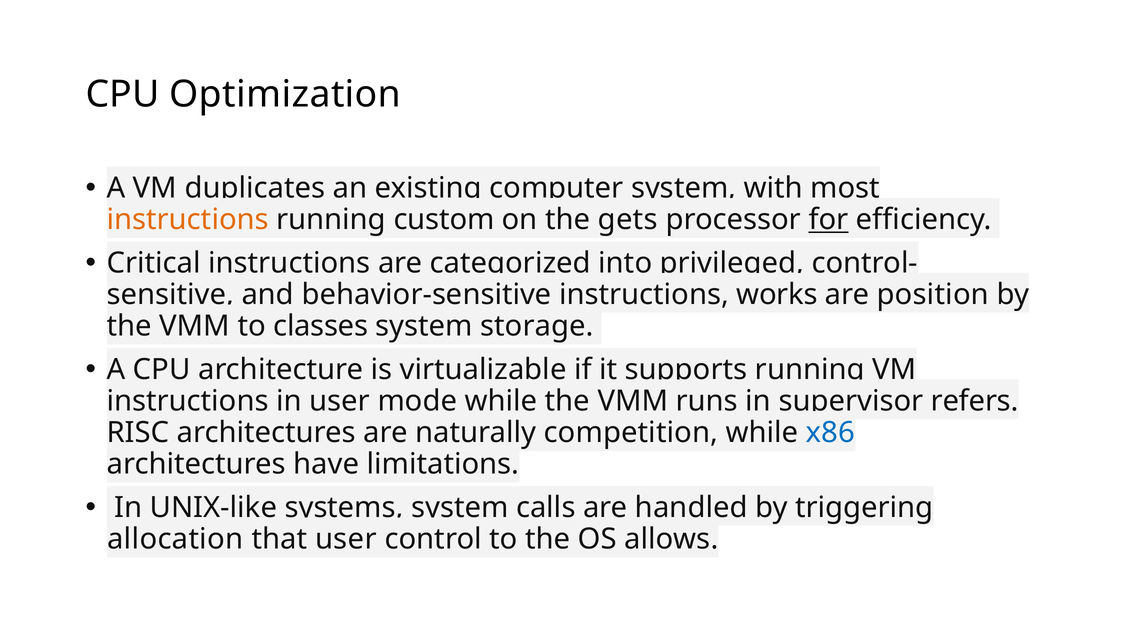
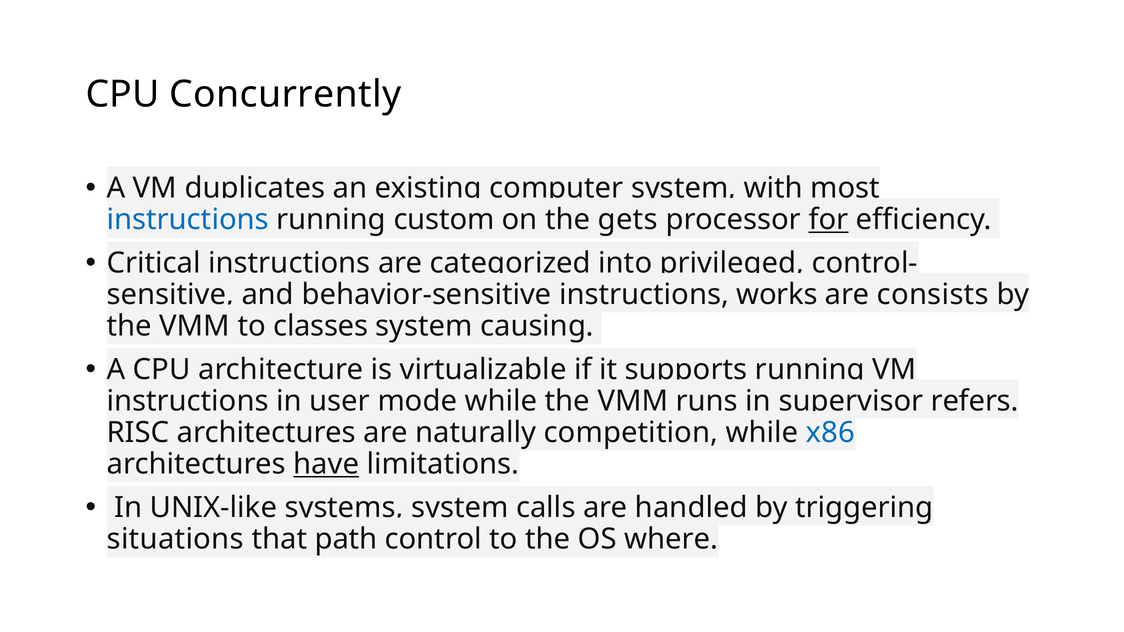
Optimization: Optimization -> Concurrently
instructions at (188, 220) colour: orange -> blue
position: position -> consists
storage: storage -> causing
have underline: none -> present
allocation: allocation -> situations
that user: user -> path
allows: allows -> where
